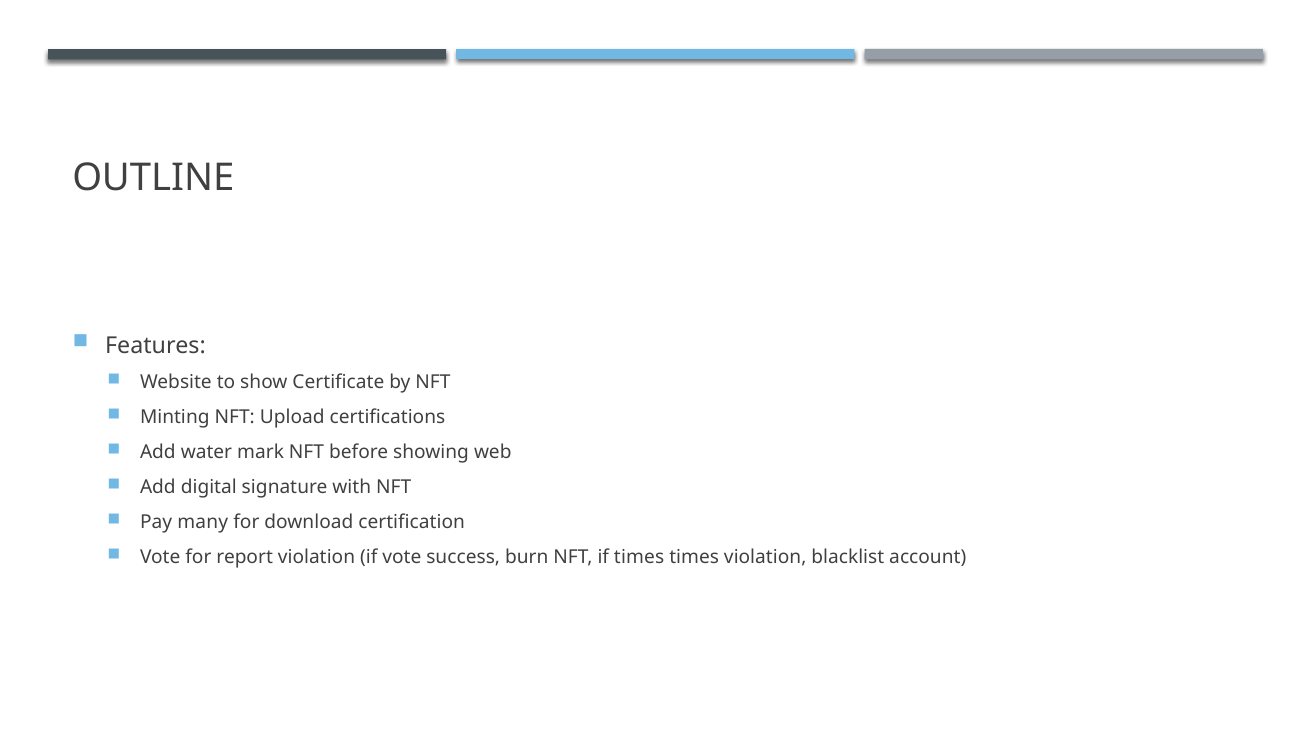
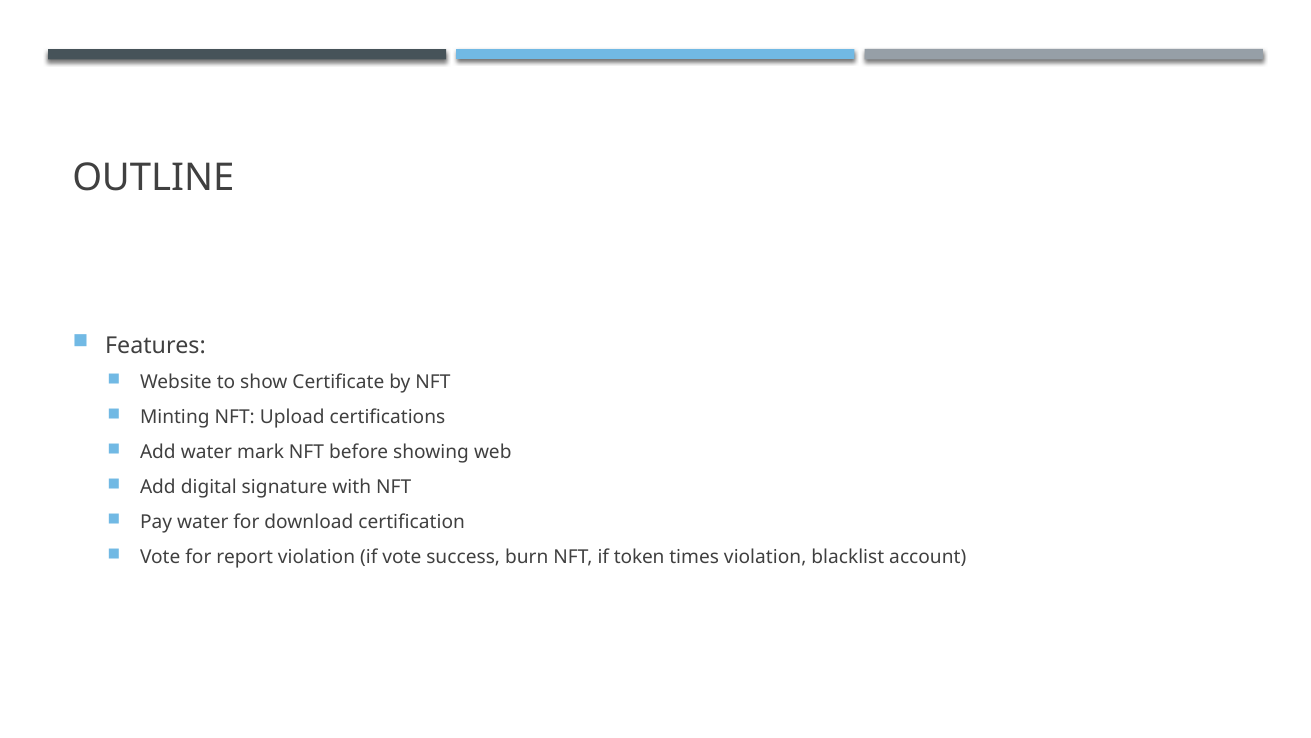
Pay many: many -> water
if times: times -> token
